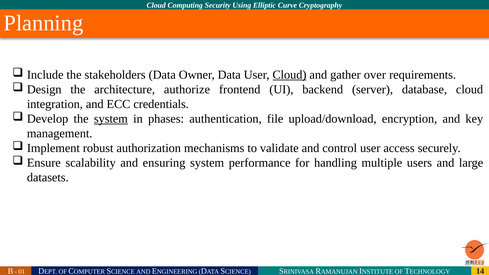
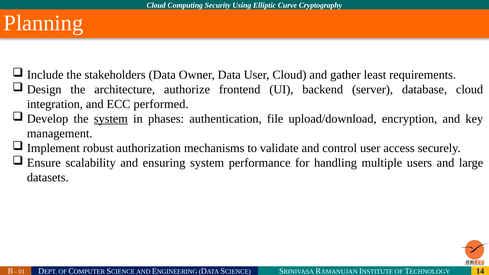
Cloud at (289, 75) underline: present -> none
over: over -> least
credentials: credentials -> performed
